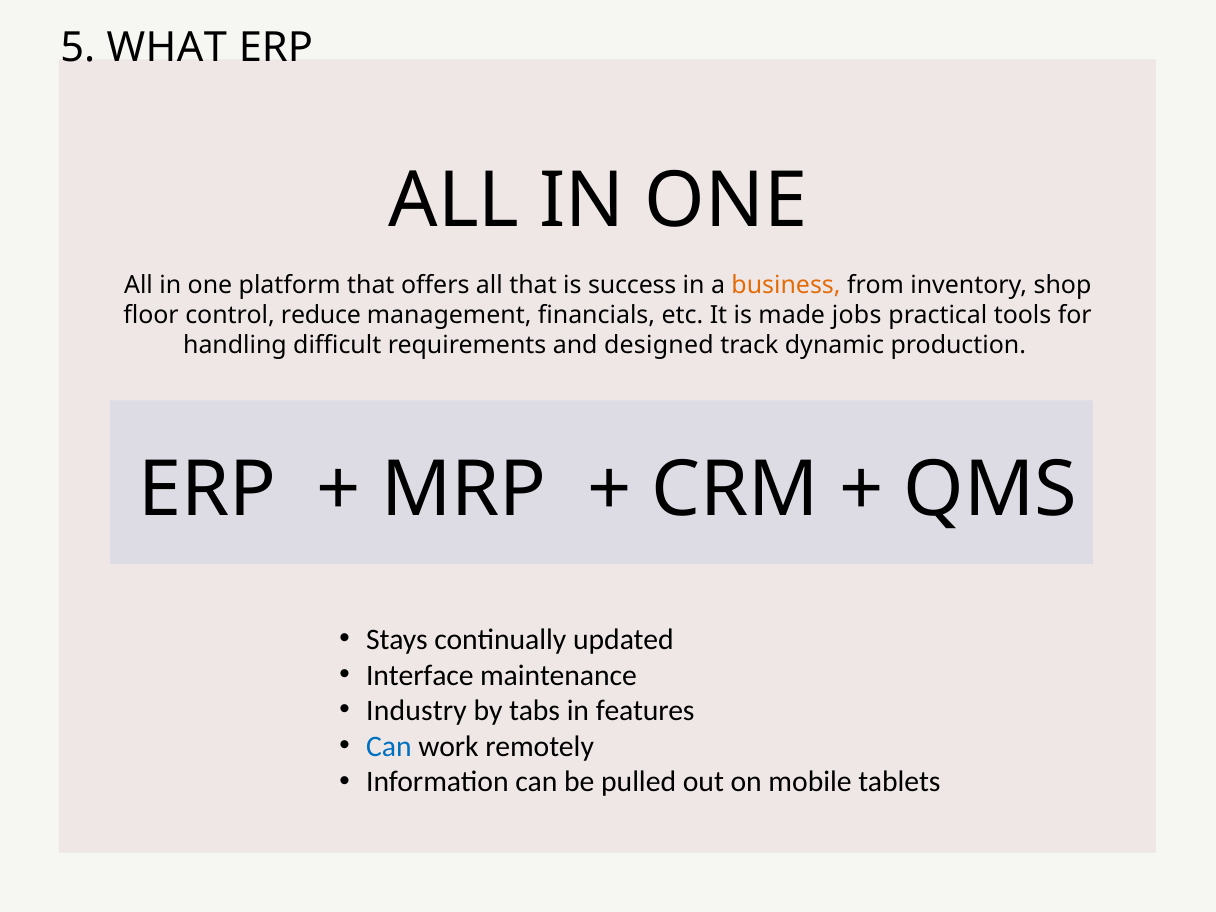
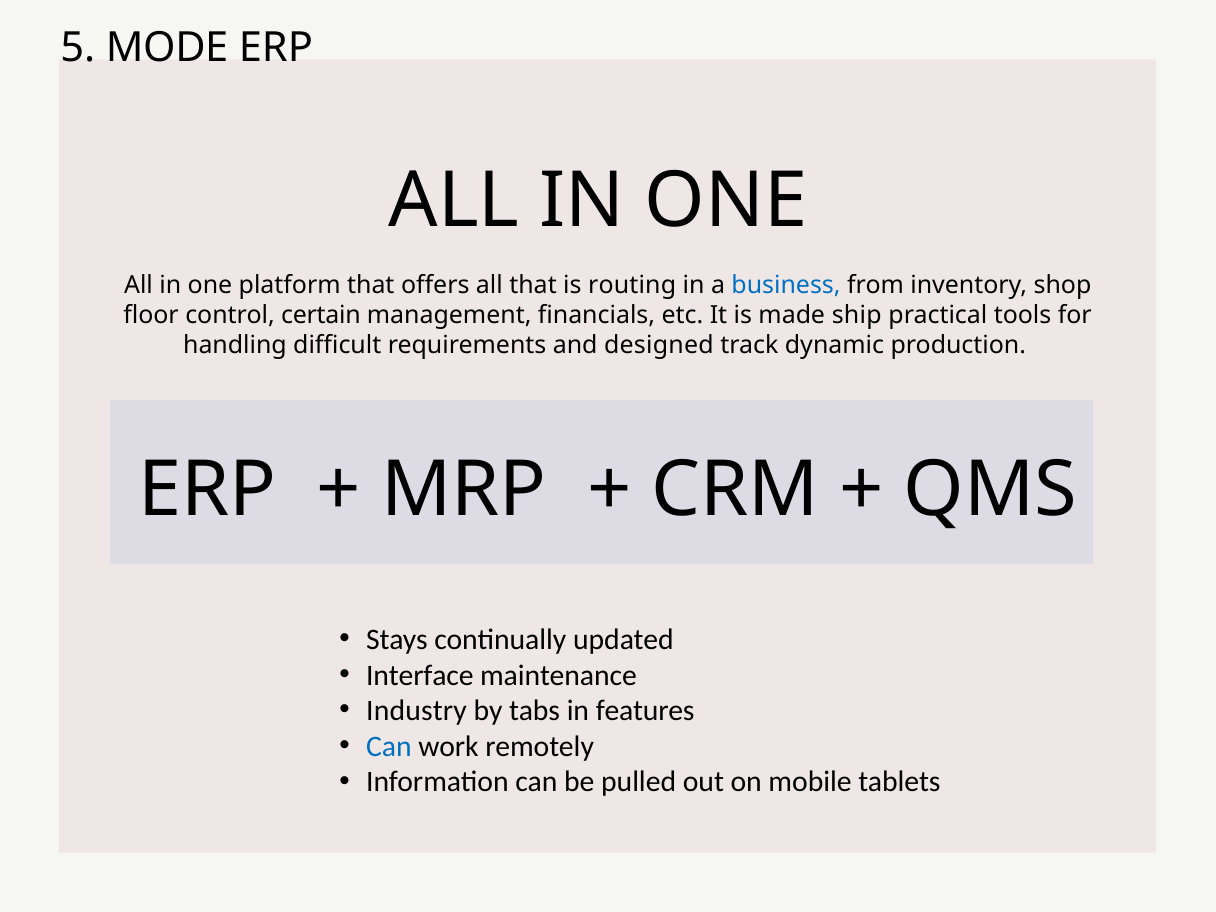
WHAT: WHAT -> MODE
success: success -> routing
business colour: orange -> blue
reduce: reduce -> certain
jobs: jobs -> ship
